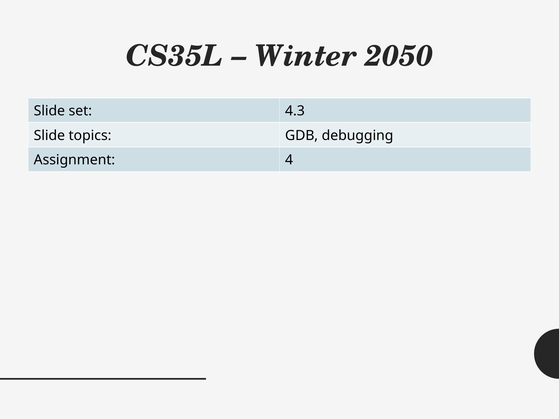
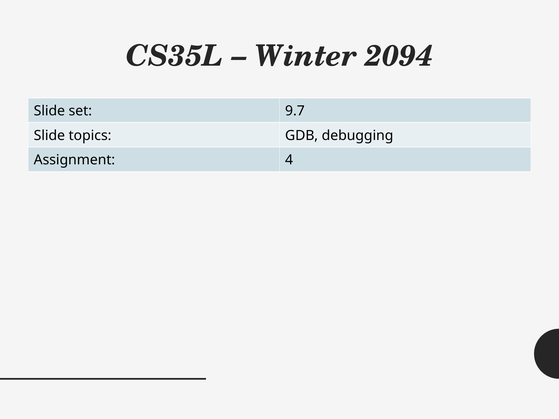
2050: 2050 -> 2094
4.3: 4.3 -> 9.7
